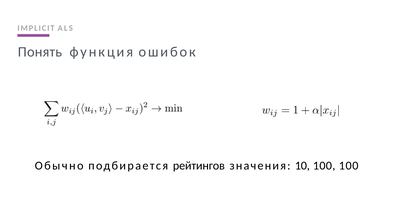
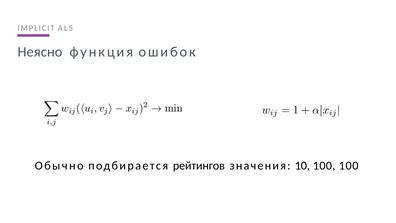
Понять: Понять -> Неясно
